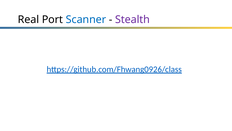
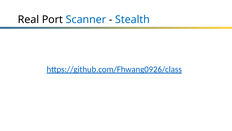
Stealth colour: purple -> blue
